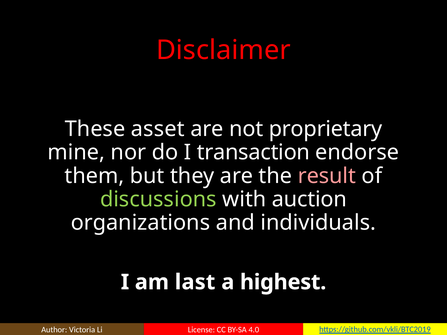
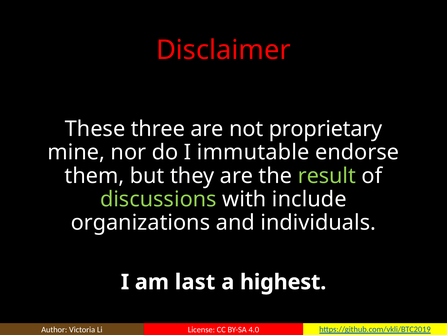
asset: asset -> three
transaction: transaction -> immutable
result colour: pink -> light green
auction: auction -> include
